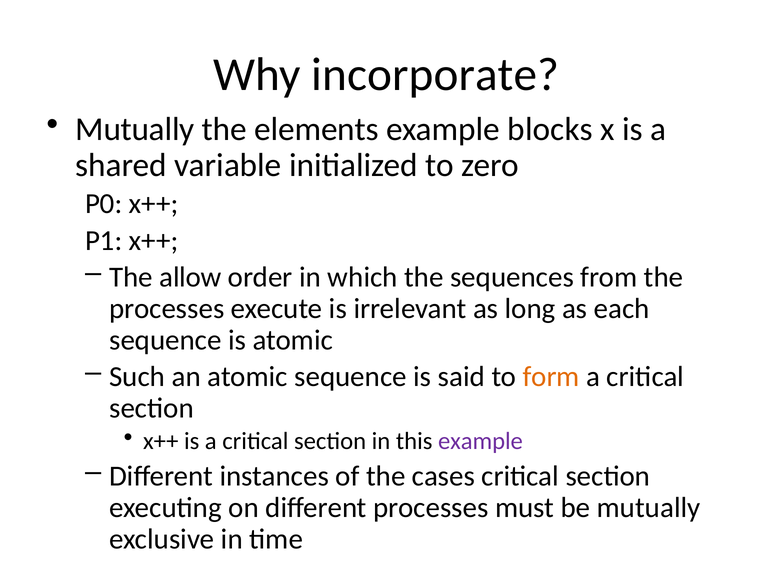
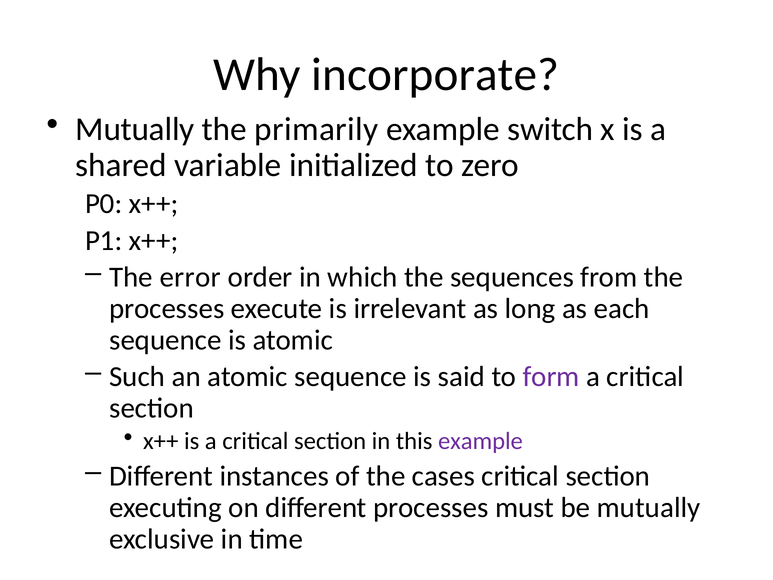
elements: elements -> primarily
blocks: blocks -> switch
allow: allow -> error
form colour: orange -> purple
